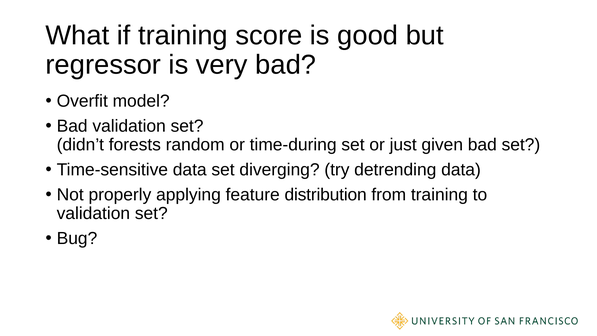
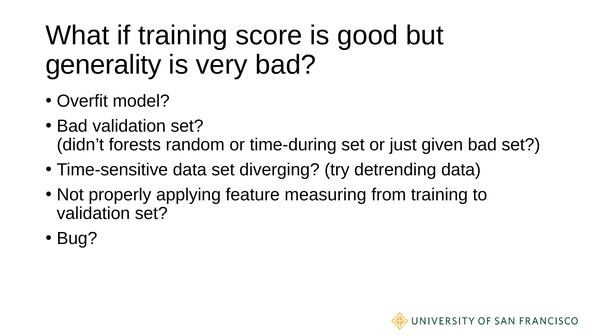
regressor: regressor -> generality
distribution: distribution -> measuring
